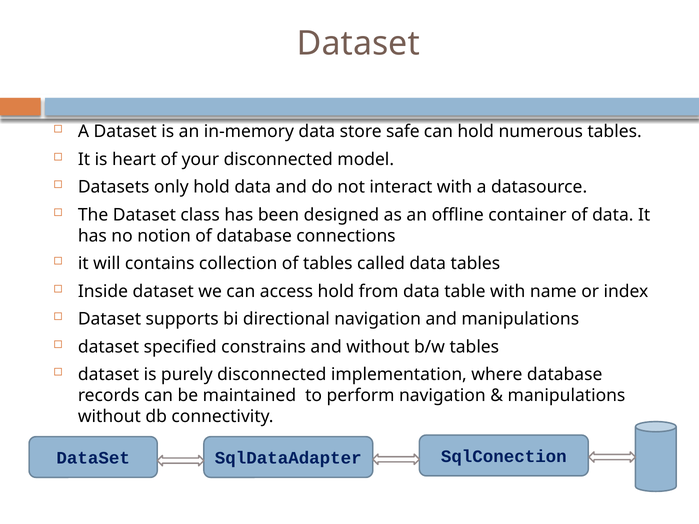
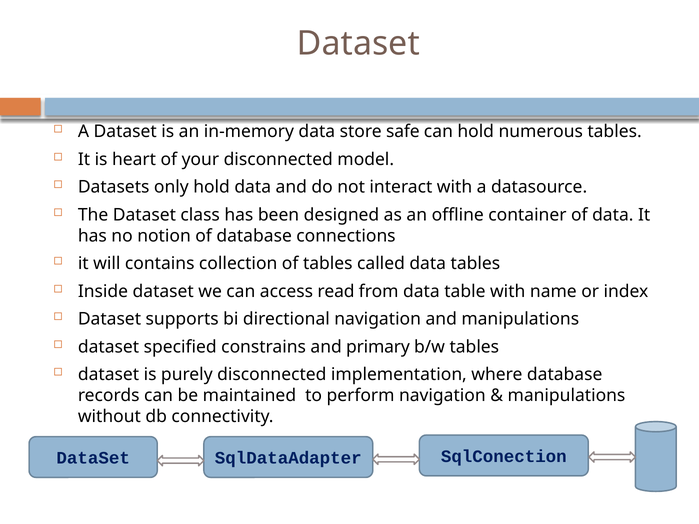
access hold: hold -> read
and without: without -> primary
